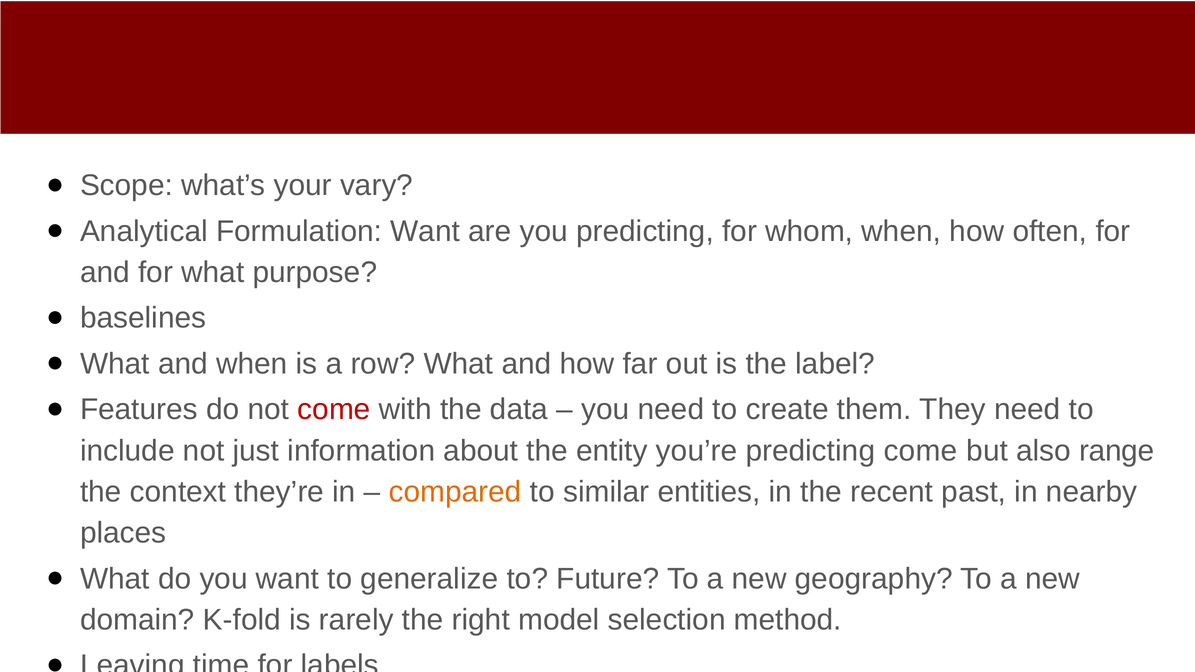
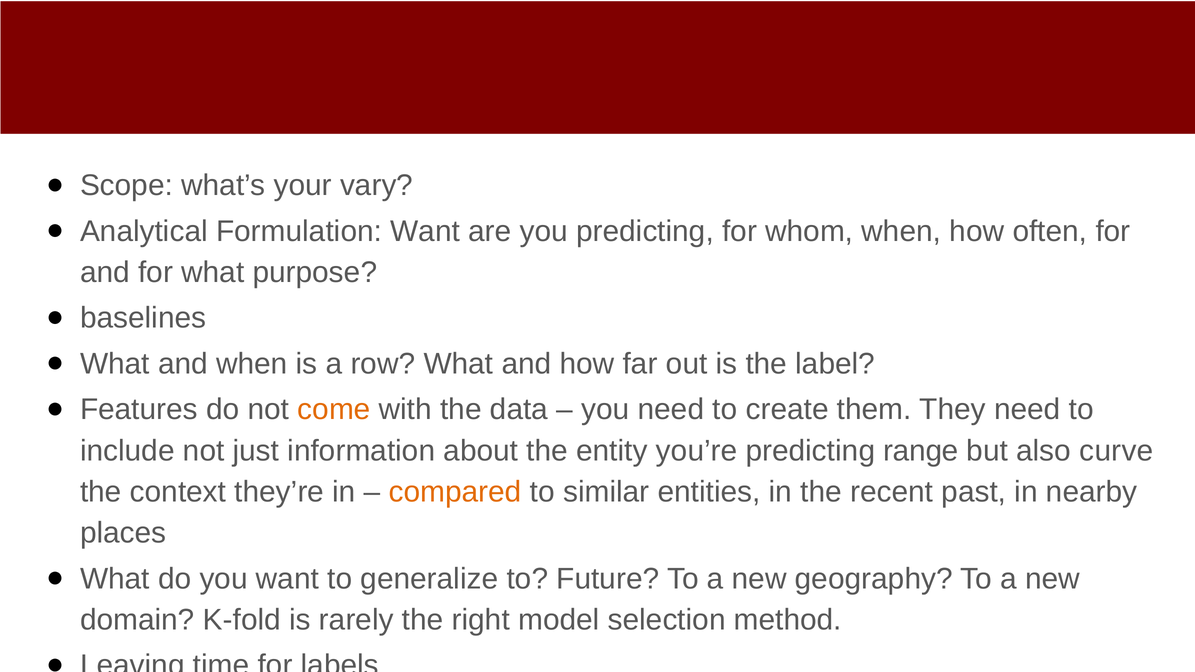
come at (334, 410) colour: red -> orange
predicting come: come -> range
range: range -> curve
